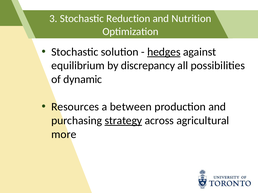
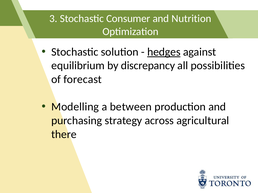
Reduction: Reduction -> Consumer
dynamic: dynamic -> forecast
Resources: Resources -> Modelling
strategy underline: present -> none
more: more -> there
